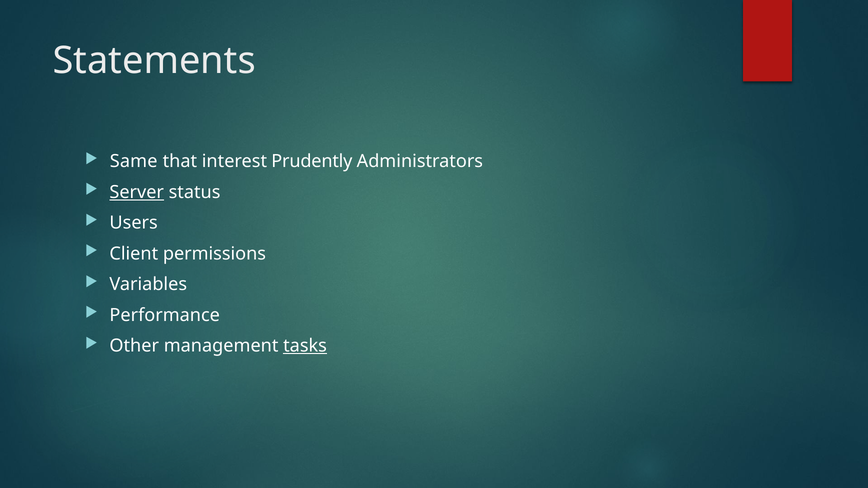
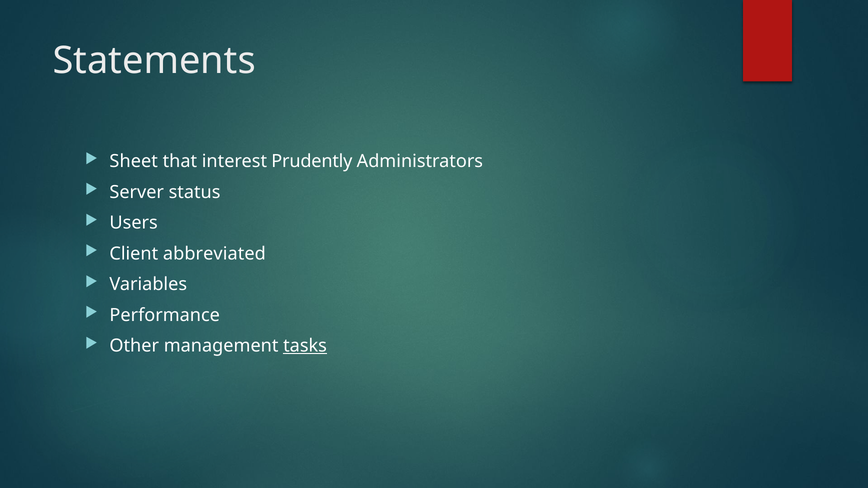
Same: Same -> Sheet
Server underline: present -> none
permissions: permissions -> abbreviated
